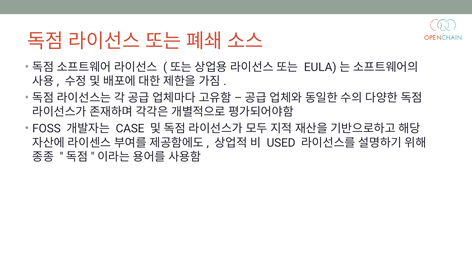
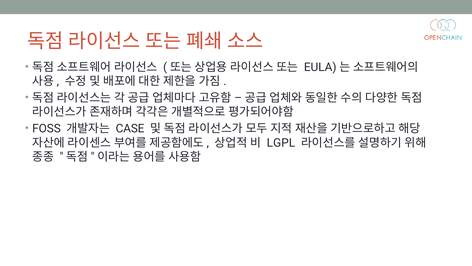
USED: USED -> LGPL
